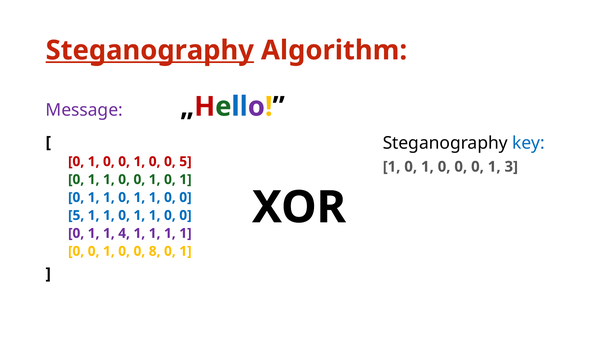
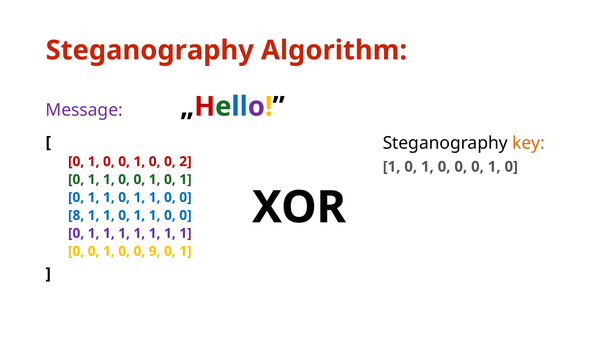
Steganography at (150, 50) underline: present -> none
key colour: blue -> orange
5 at (185, 161): 5 -> 2
3 at (511, 166): 3 -> 0
5 at (76, 215): 5 -> 8
0 1 1 4: 4 -> 1
8: 8 -> 9
